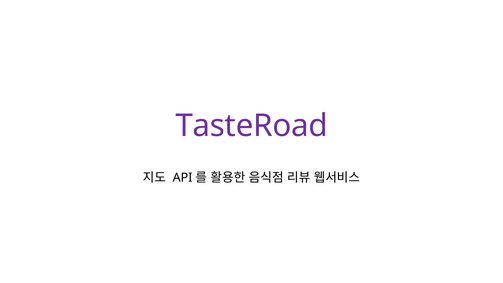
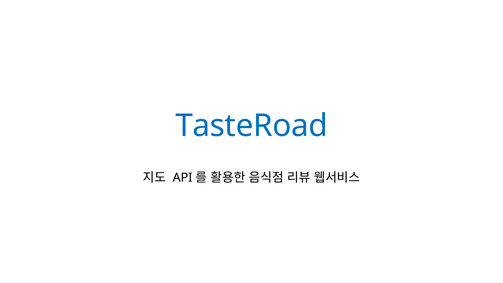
TasteRoad colour: purple -> blue
